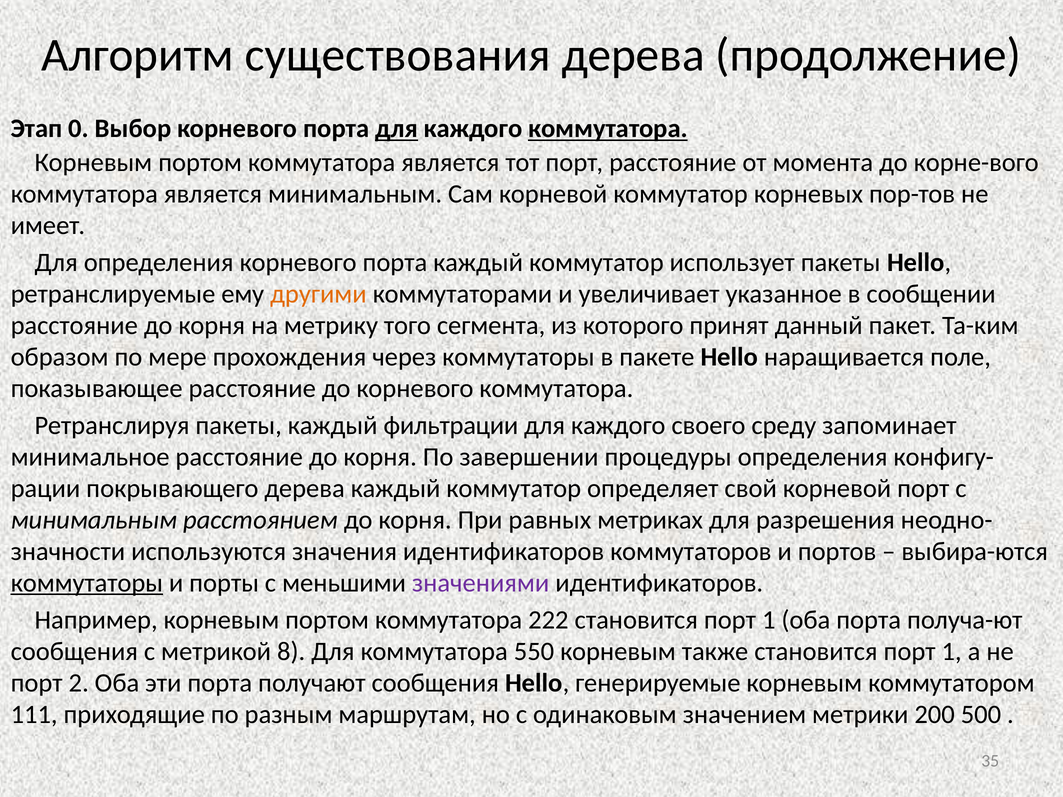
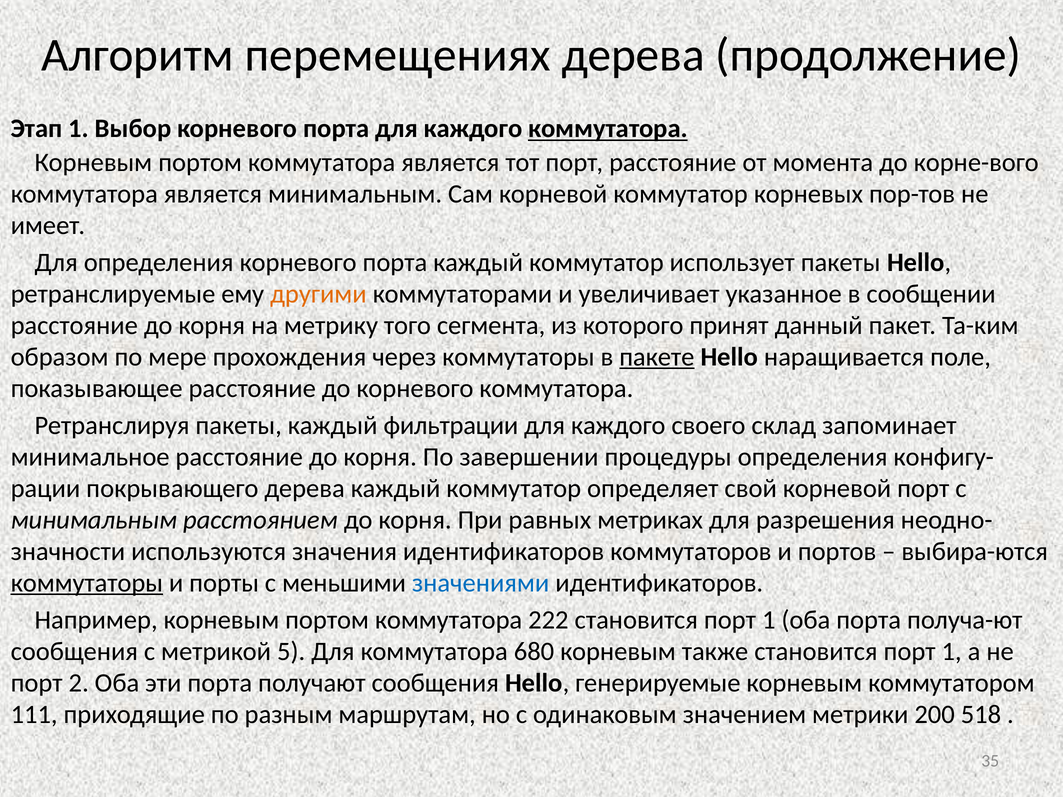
существования: существования -> перемещениях
Этап 0: 0 -> 1
для at (397, 129) underline: present -> none
пакете underline: none -> present
среду: среду -> склад
значениями colour: purple -> blue
8: 8 -> 5
550: 550 -> 680
500: 500 -> 518
